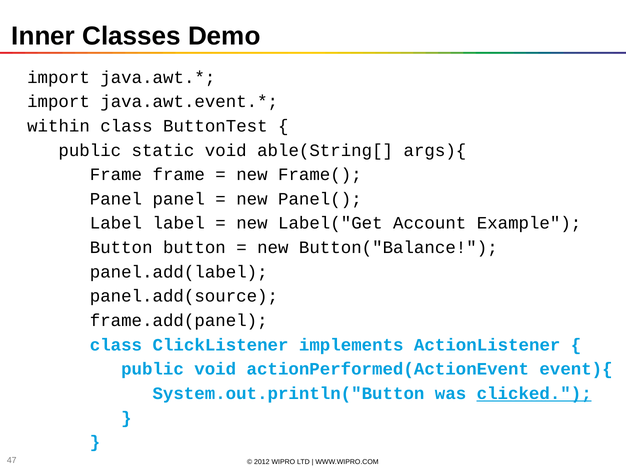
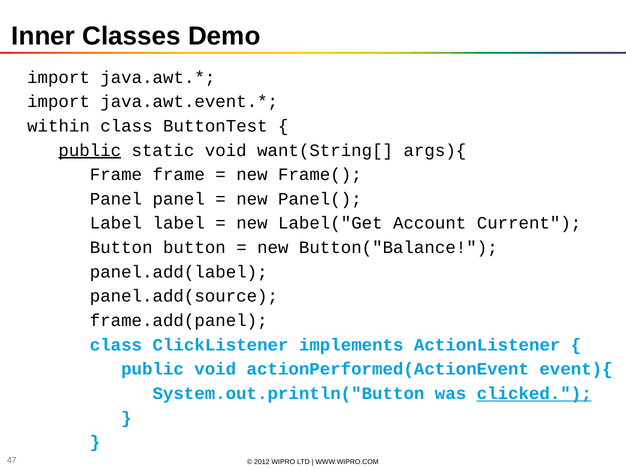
public at (90, 150) underline: none -> present
able(String[: able(String[ -> want(String[
Example: Example -> Current
